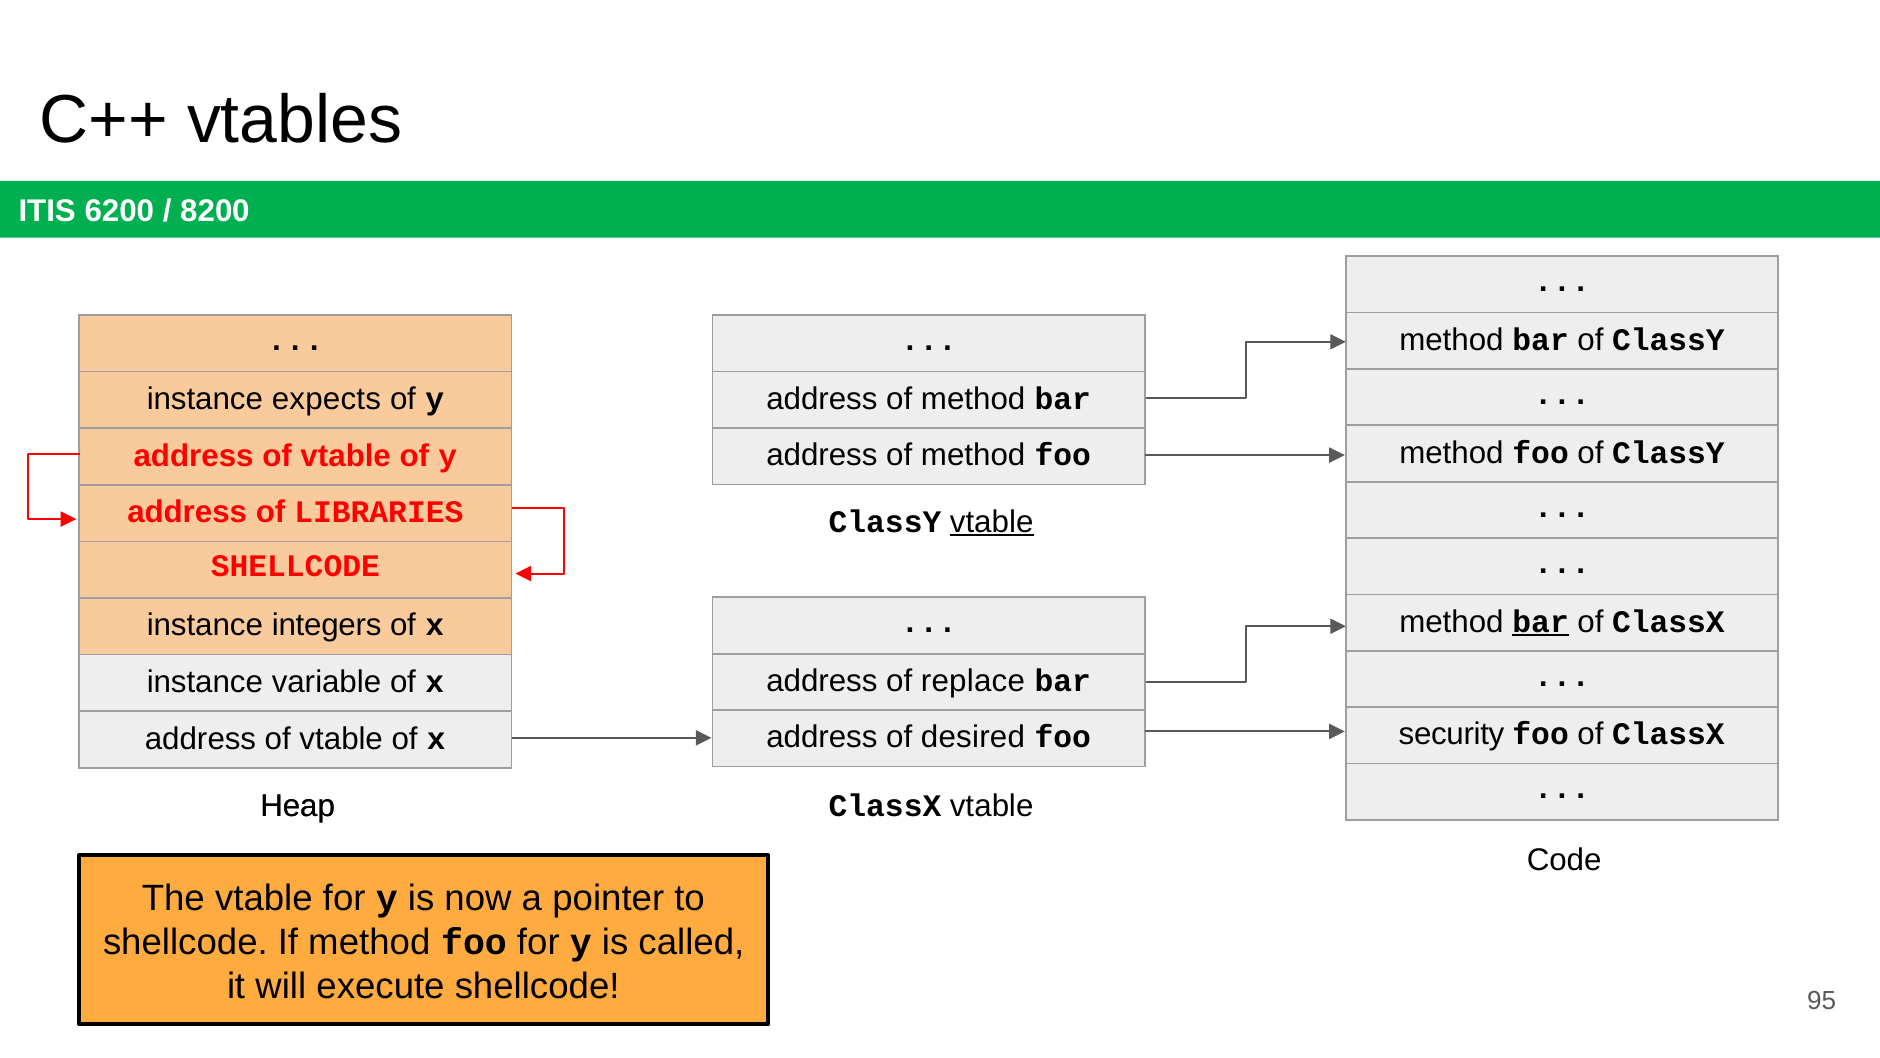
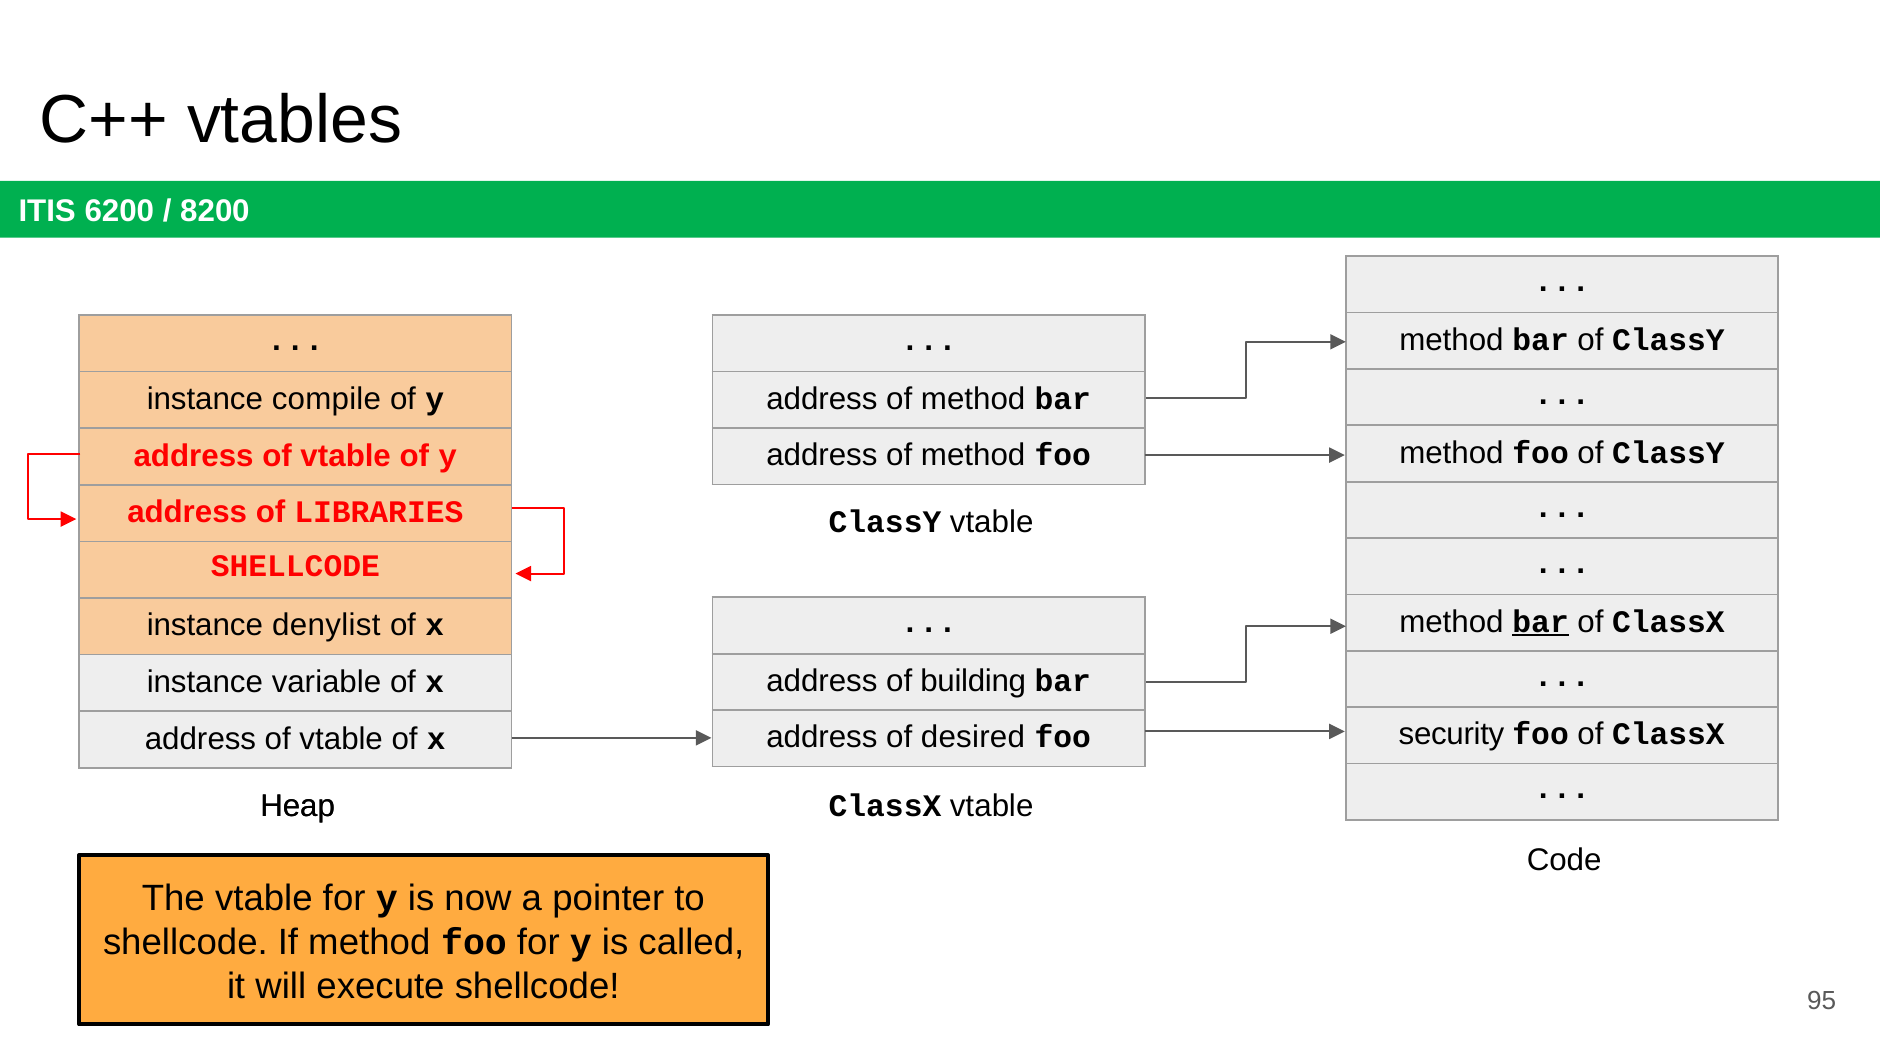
expects: expects -> compile
vtable at (992, 521) underline: present -> none
integers: integers -> denylist
replace: replace -> building
